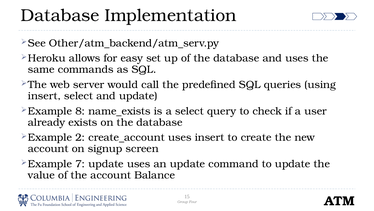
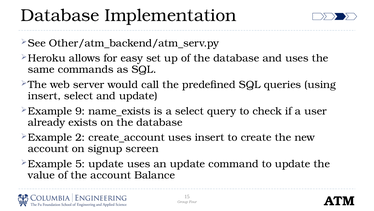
8: 8 -> 9
7: 7 -> 5
